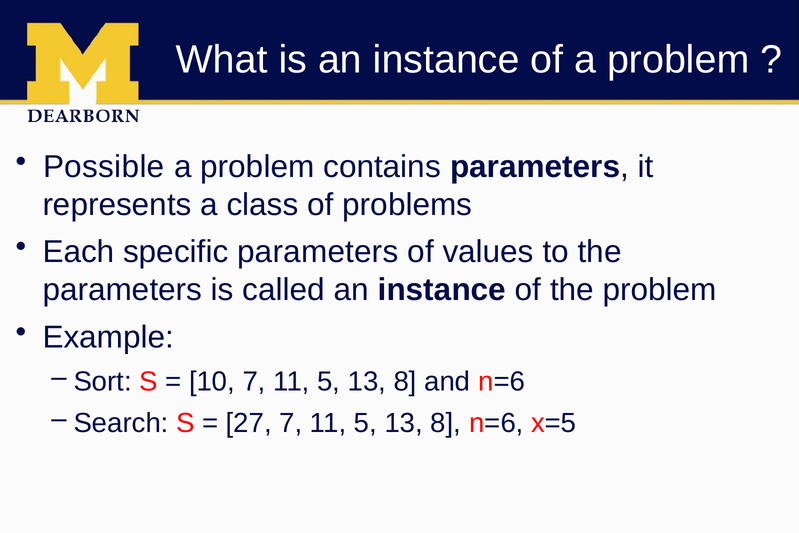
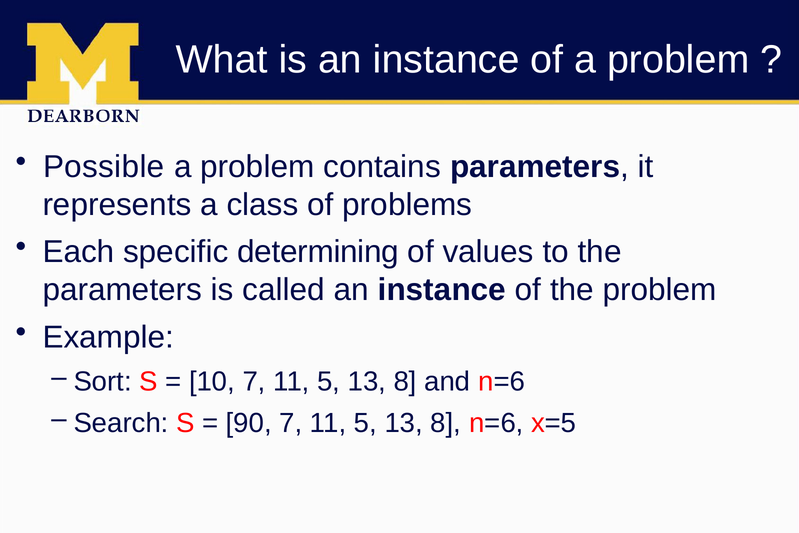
specific parameters: parameters -> determining
27: 27 -> 90
